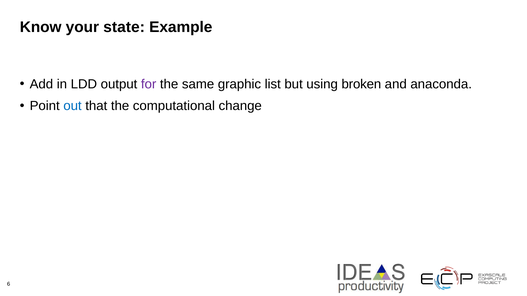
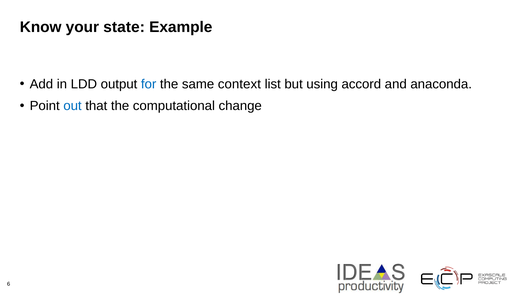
for colour: purple -> blue
graphic: graphic -> context
broken: broken -> accord
